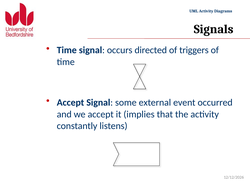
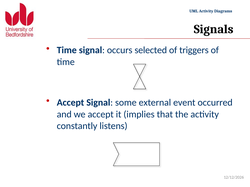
directed: directed -> selected
